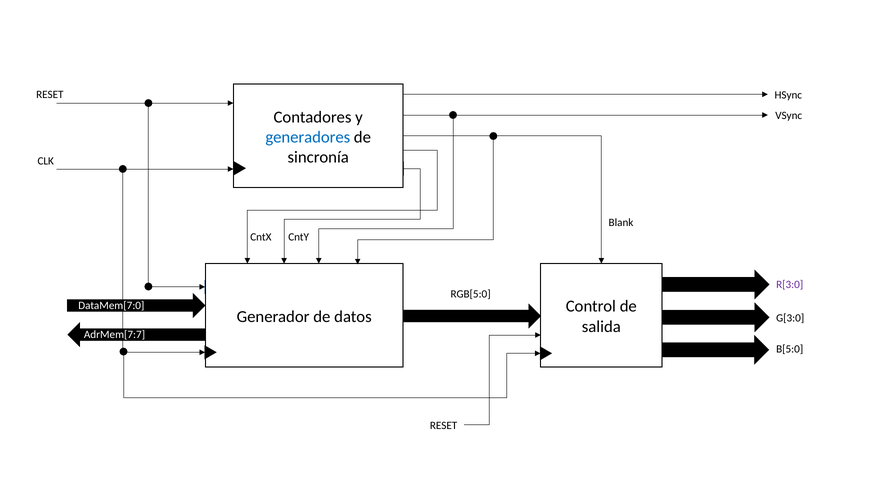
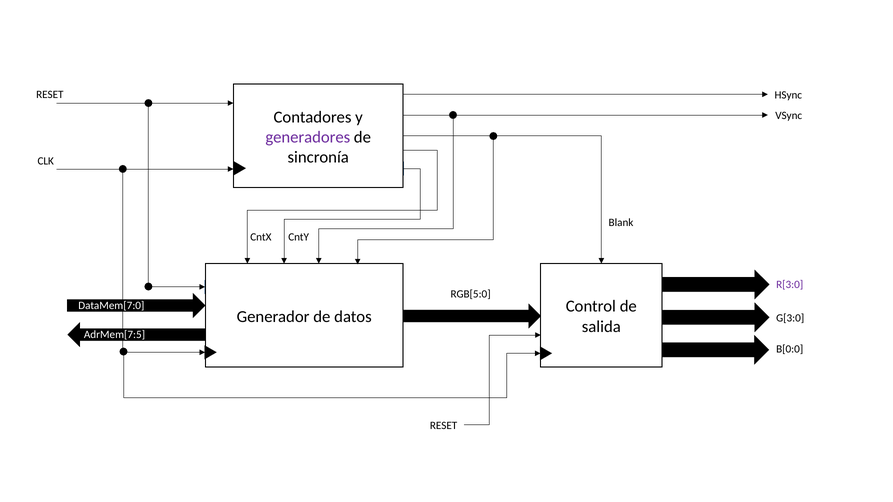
generadores colour: blue -> purple
AdrMem[7:7: AdrMem[7:7 -> AdrMem[7:5
B[5:0: B[5:0 -> B[0:0
